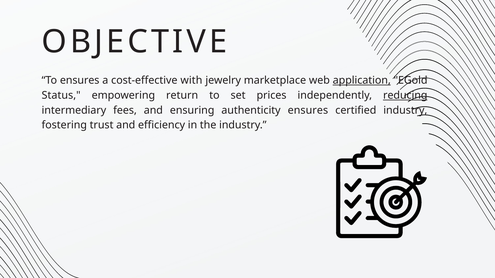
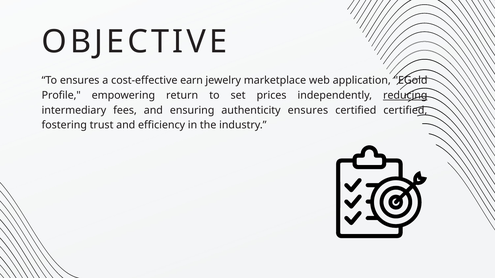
with: with -> earn
application underline: present -> none
Status: Status -> Profile
certified industry: industry -> certified
